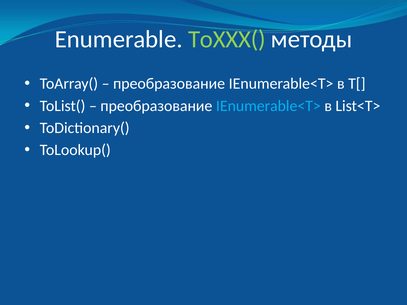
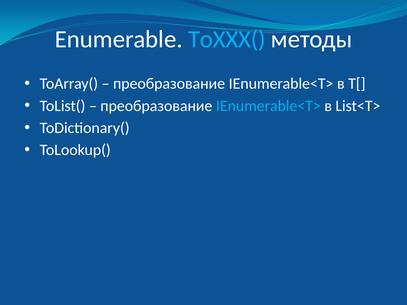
ToXXX( colour: light green -> light blue
